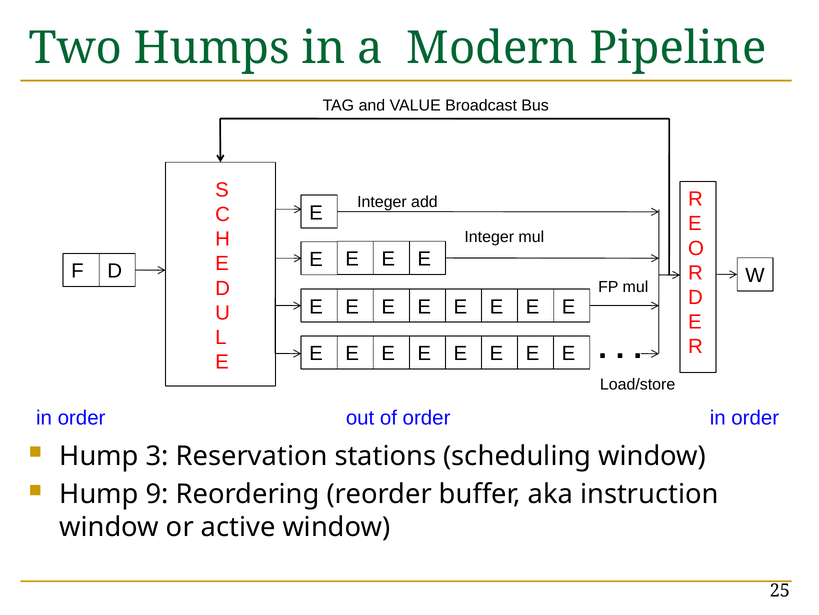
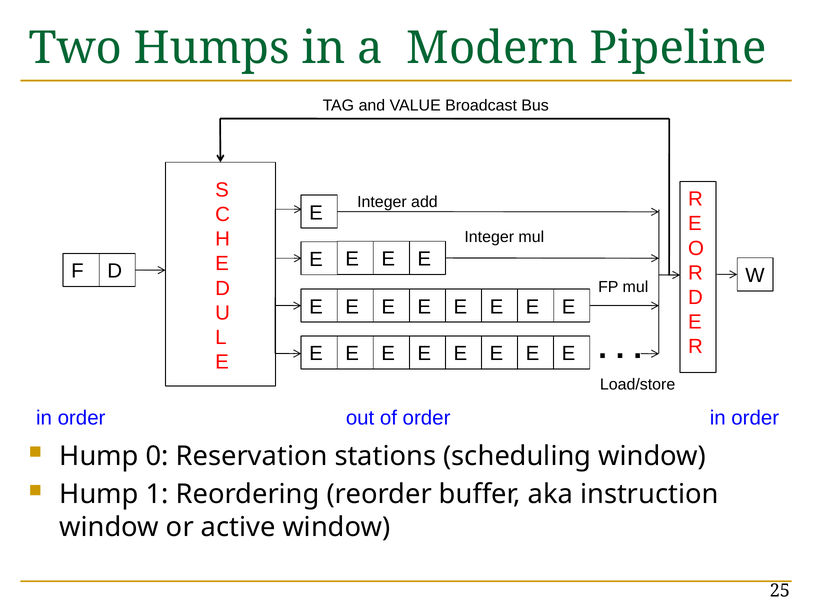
3: 3 -> 0
9: 9 -> 1
